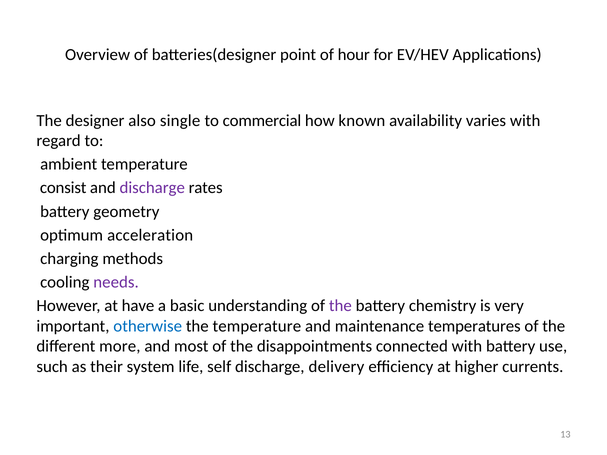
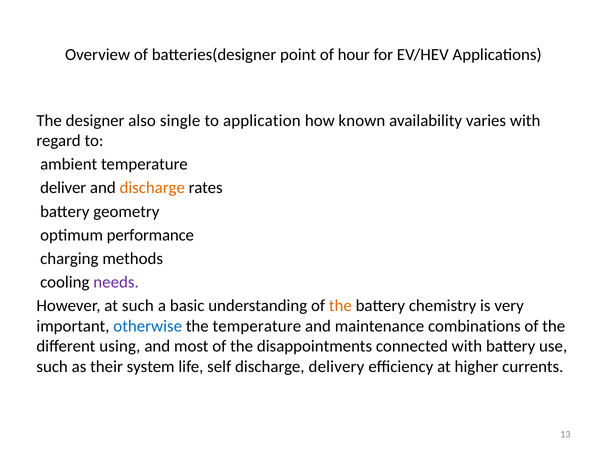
commercial: commercial -> application
consist: consist -> deliver
discharge at (152, 188) colour: purple -> orange
acceleration: acceleration -> performance
at have: have -> such
the at (340, 306) colour: purple -> orange
temperatures: temperatures -> combinations
more: more -> using
